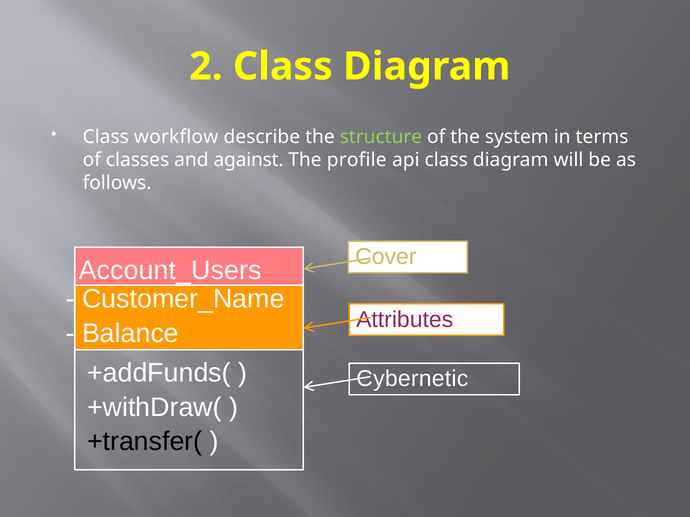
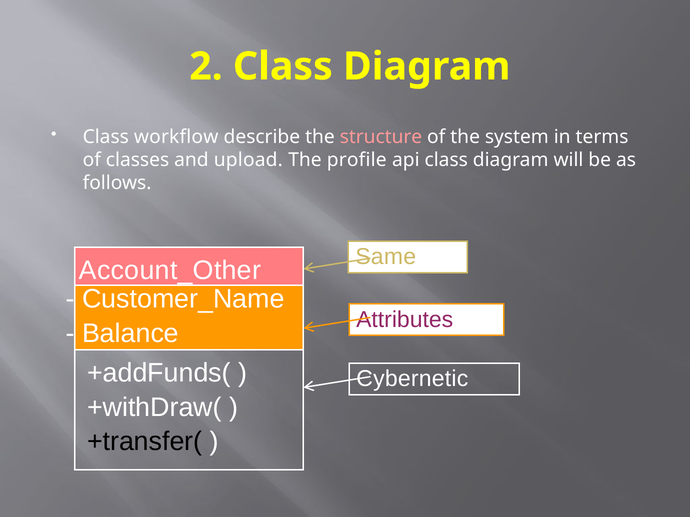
structure colour: light green -> pink
against: against -> upload
Cover: Cover -> Same
Account_Users: Account_Users -> Account_Other
